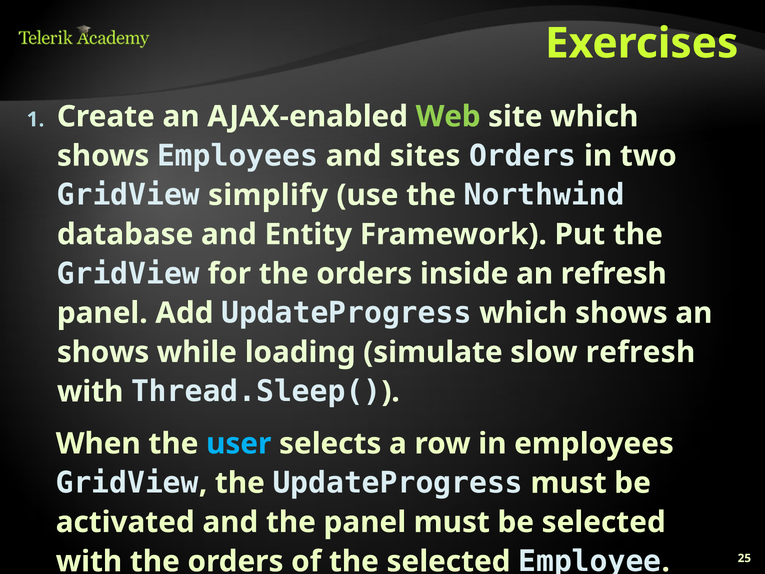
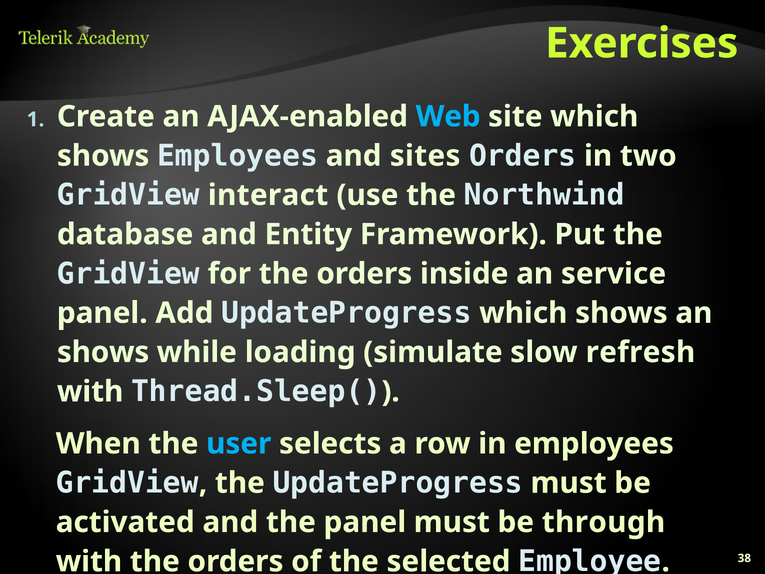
Web colour: light green -> light blue
simplify: simplify -> interact
an refresh: refresh -> service
be selected: selected -> through
25: 25 -> 38
